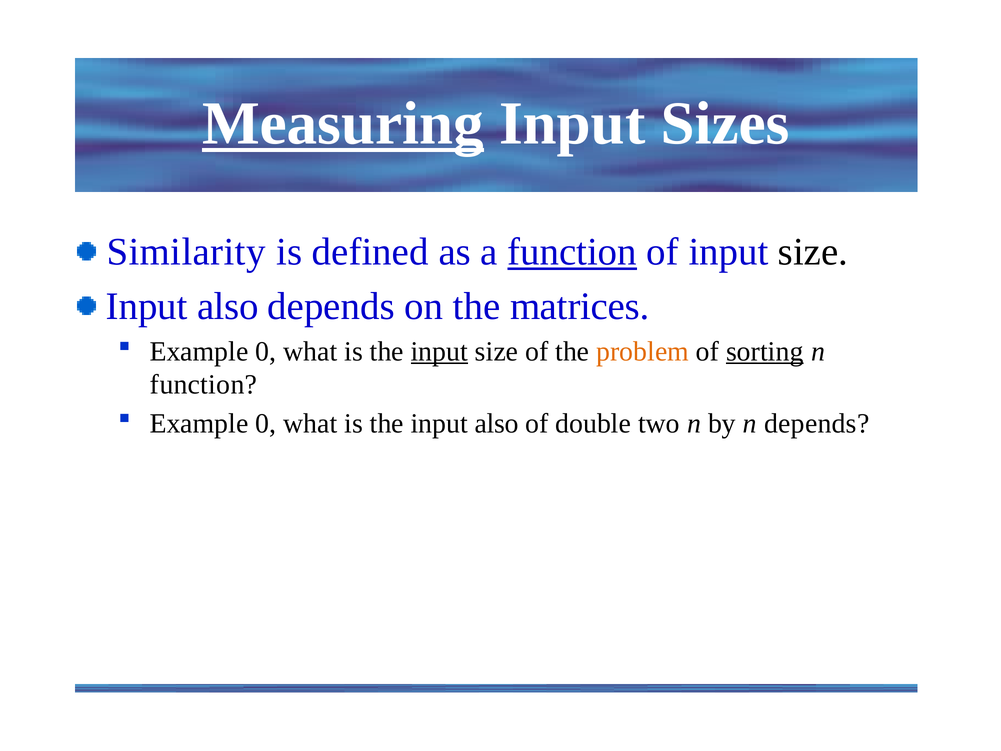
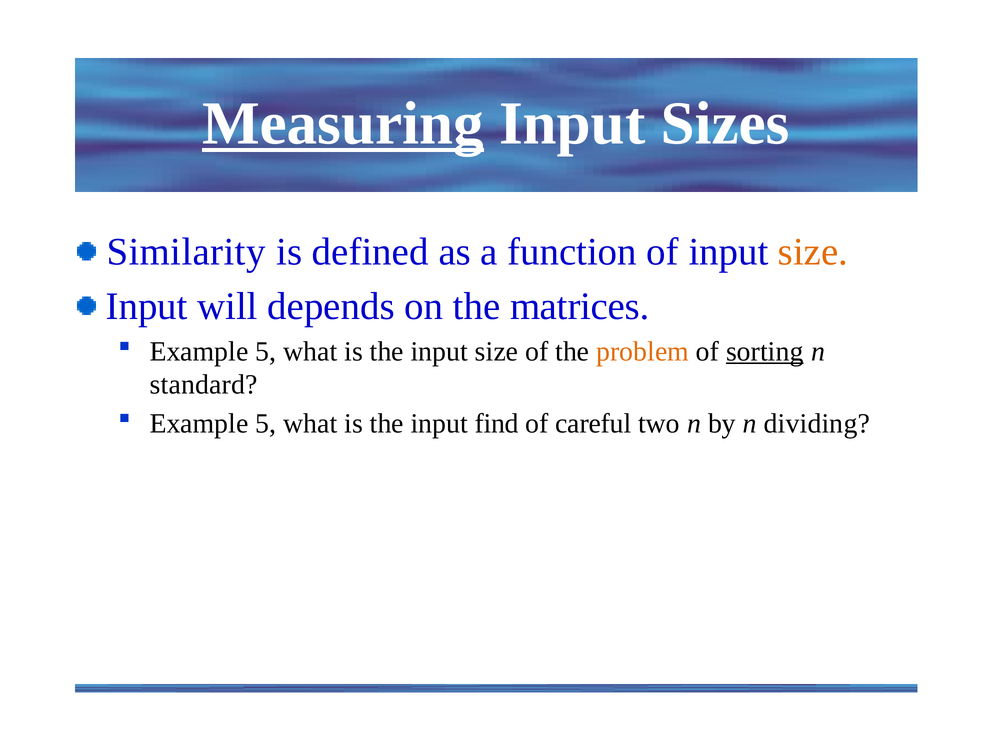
function at (572, 252) underline: present -> none
size at (813, 252) colour: black -> orange
also at (228, 306): also -> will
0 at (266, 351): 0 -> 5
input at (439, 351) underline: present -> none
function at (204, 385): function -> standard
0 at (266, 424): 0 -> 5
the input also: also -> find
double: double -> careful
n depends: depends -> dividing
